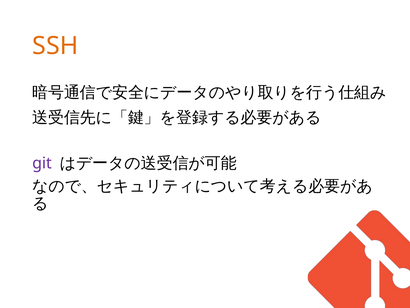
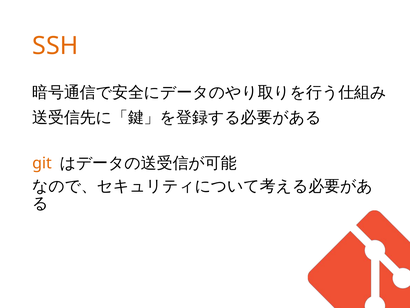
git colour: purple -> orange
